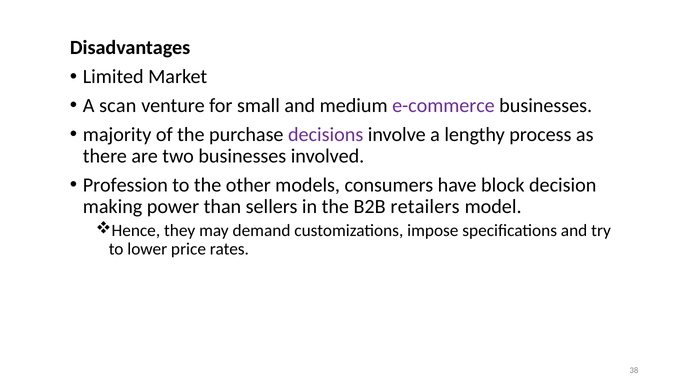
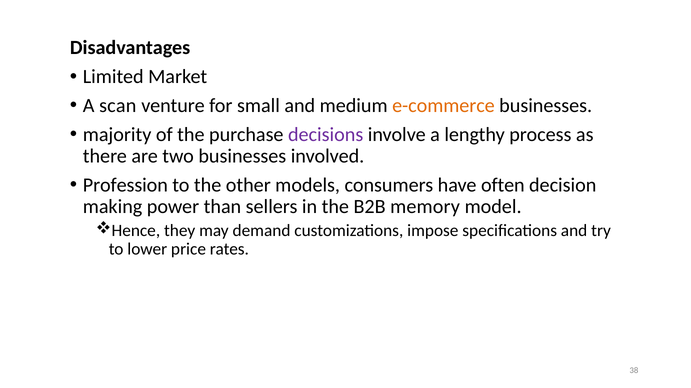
e-commerce colour: purple -> orange
block: block -> often
retailers: retailers -> memory
